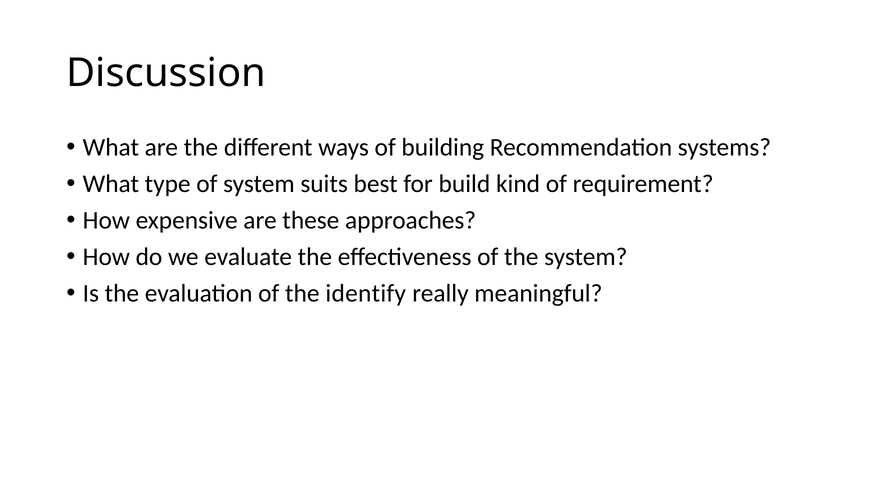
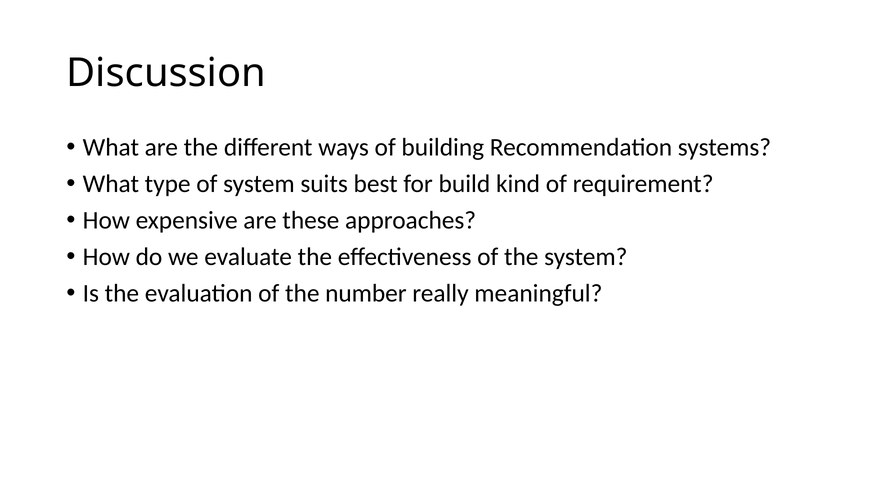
identify: identify -> number
